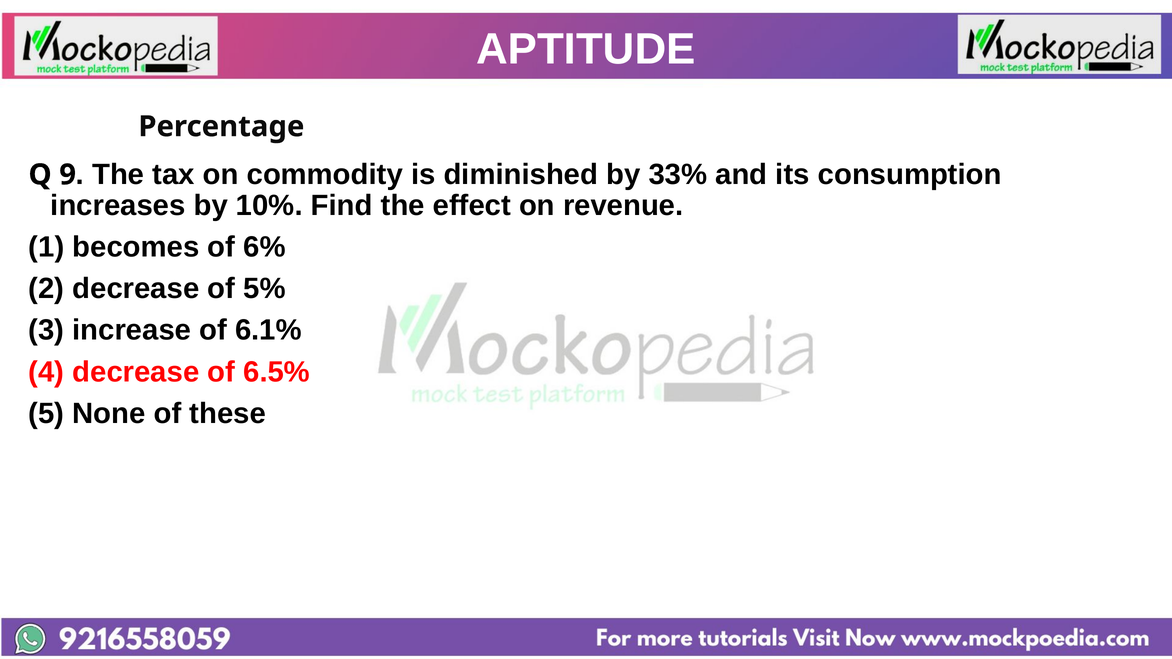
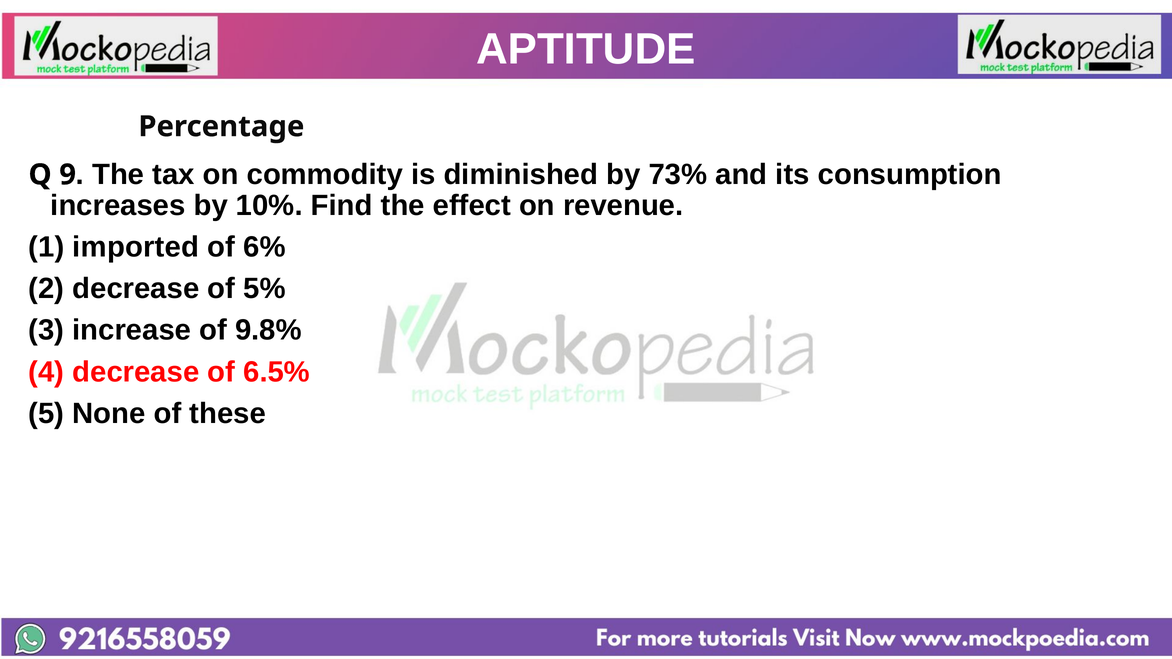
33%: 33% -> 73%
becomes: becomes -> imported
6.1%: 6.1% -> 9.8%
